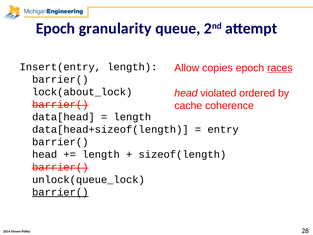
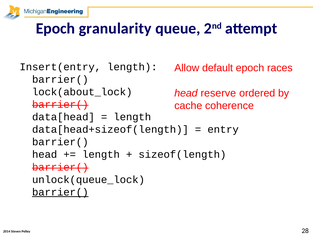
copies: copies -> default
races underline: present -> none
violated: violated -> reserve
